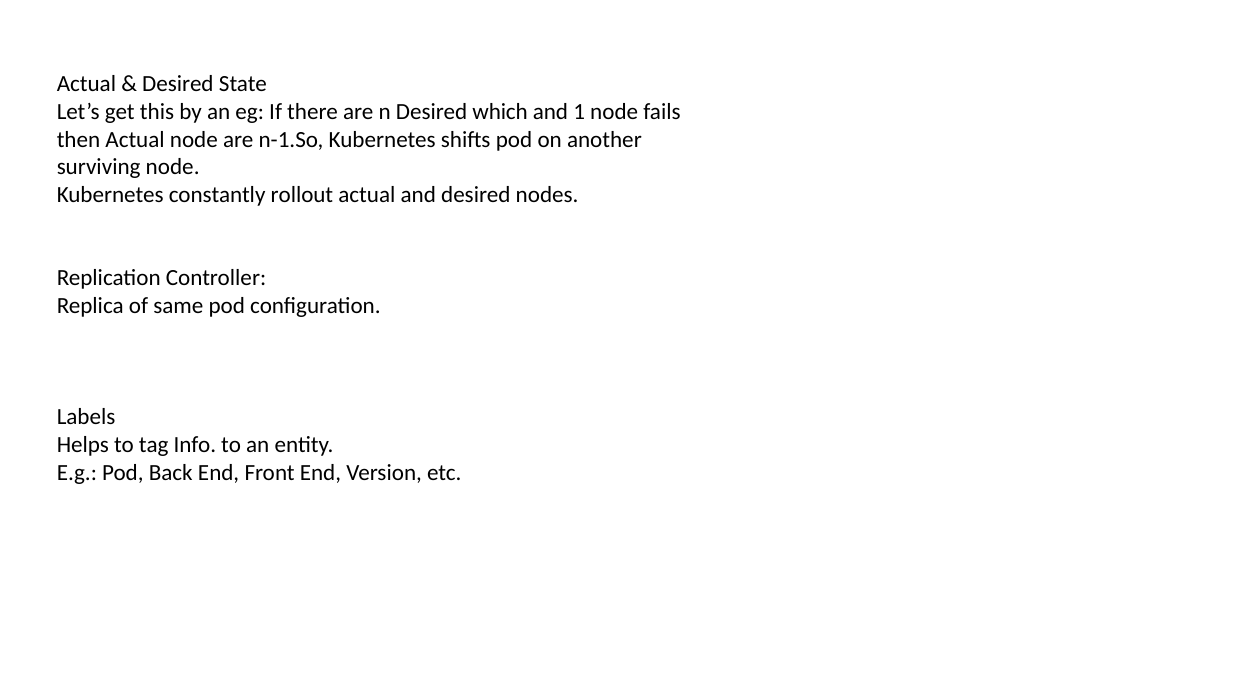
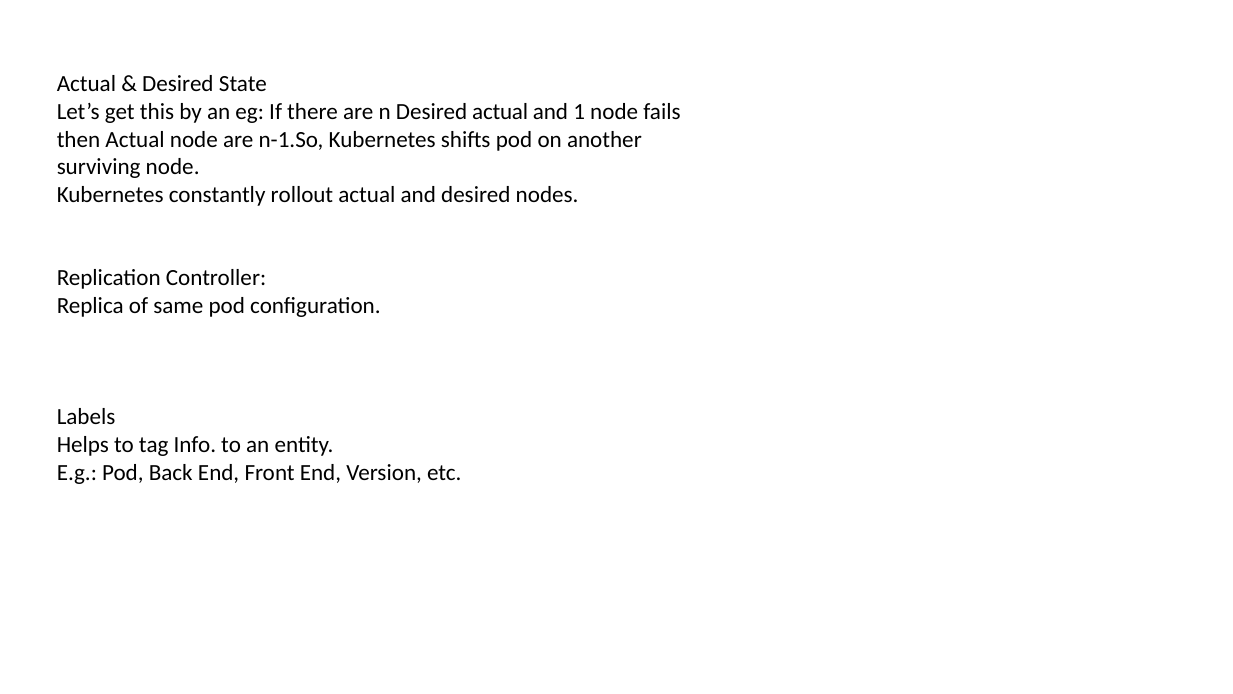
Desired which: which -> actual
